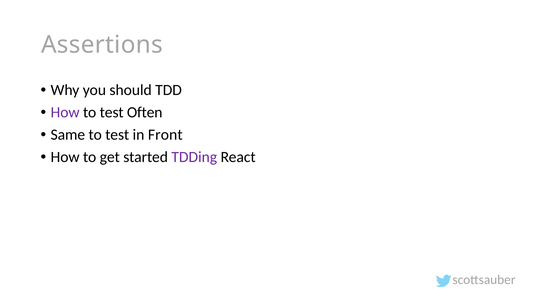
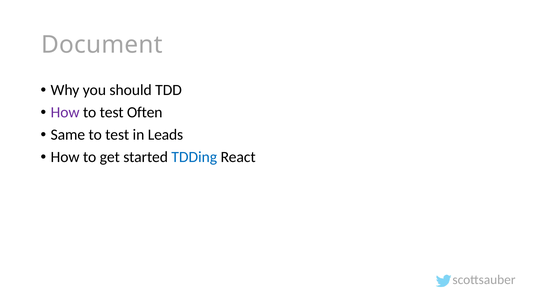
Assertions: Assertions -> Document
Front: Front -> Leads
TDDing colour: purple -> blue
